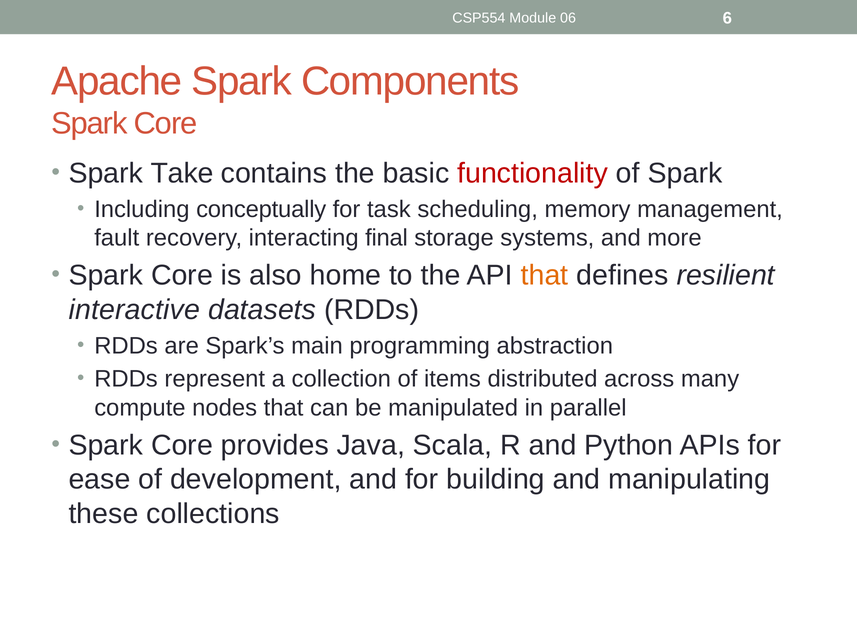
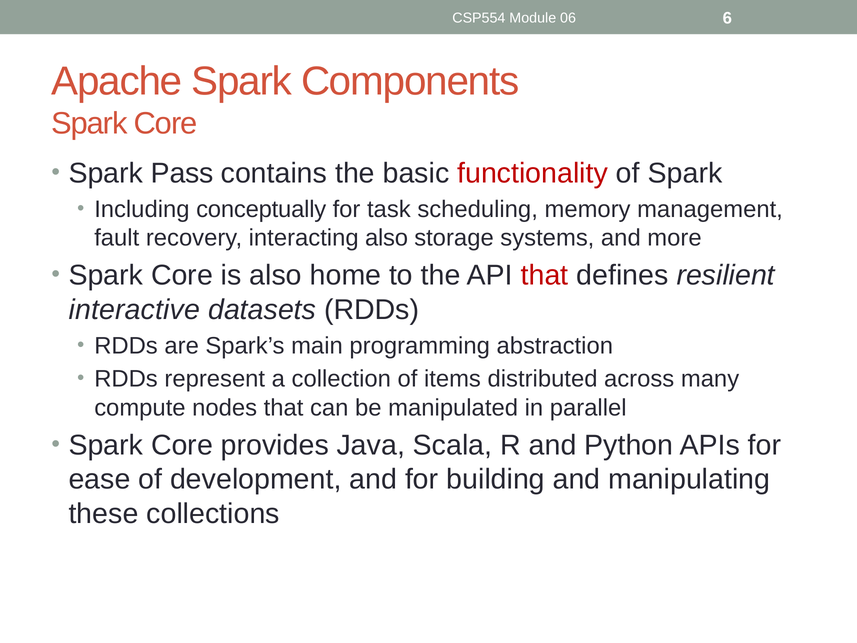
Take: Take -> Pass
interacting final: final -> also
that at (545, 275) colour: orange -> red
